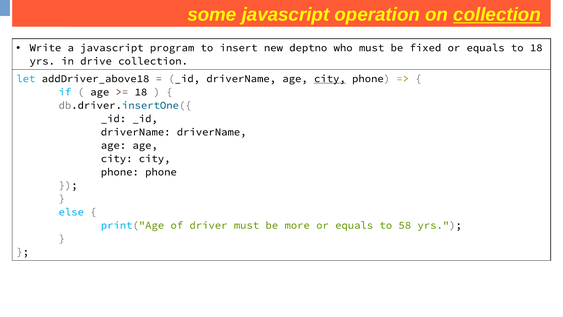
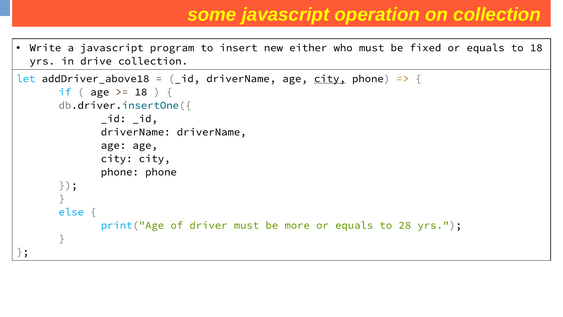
collection at (497, 15) underline: present -> none
deptno: deptno -> either
58: 58 -> 28
